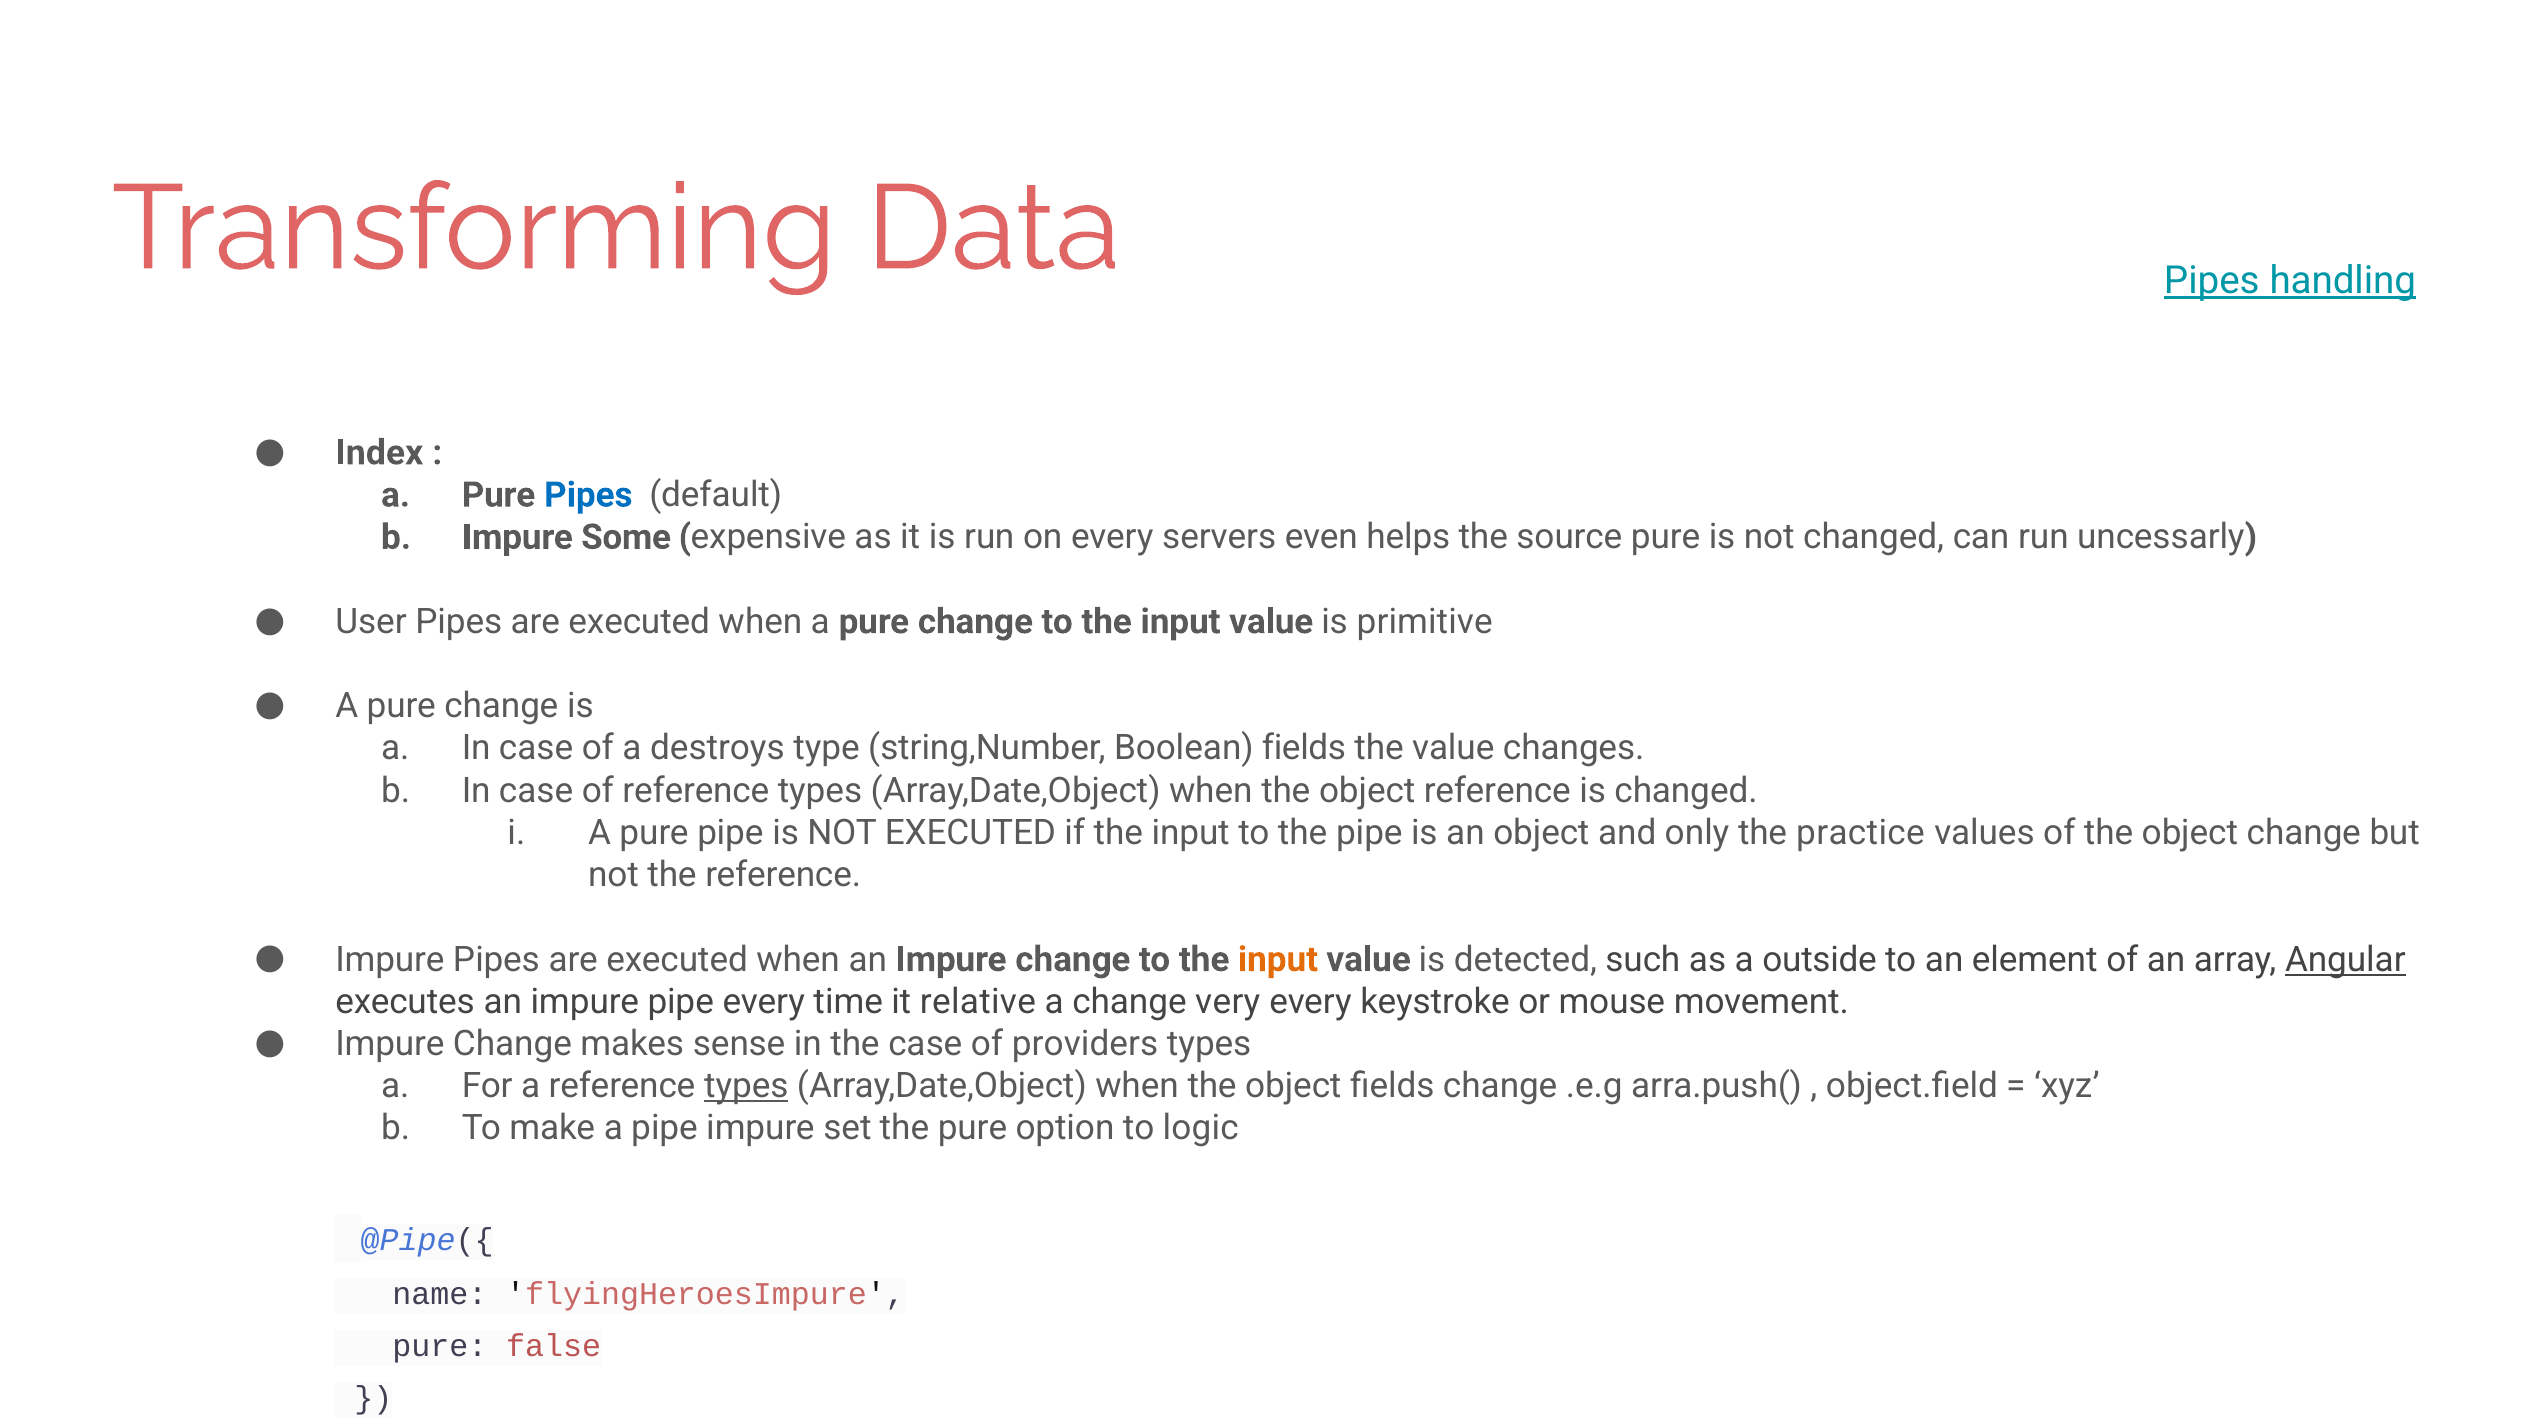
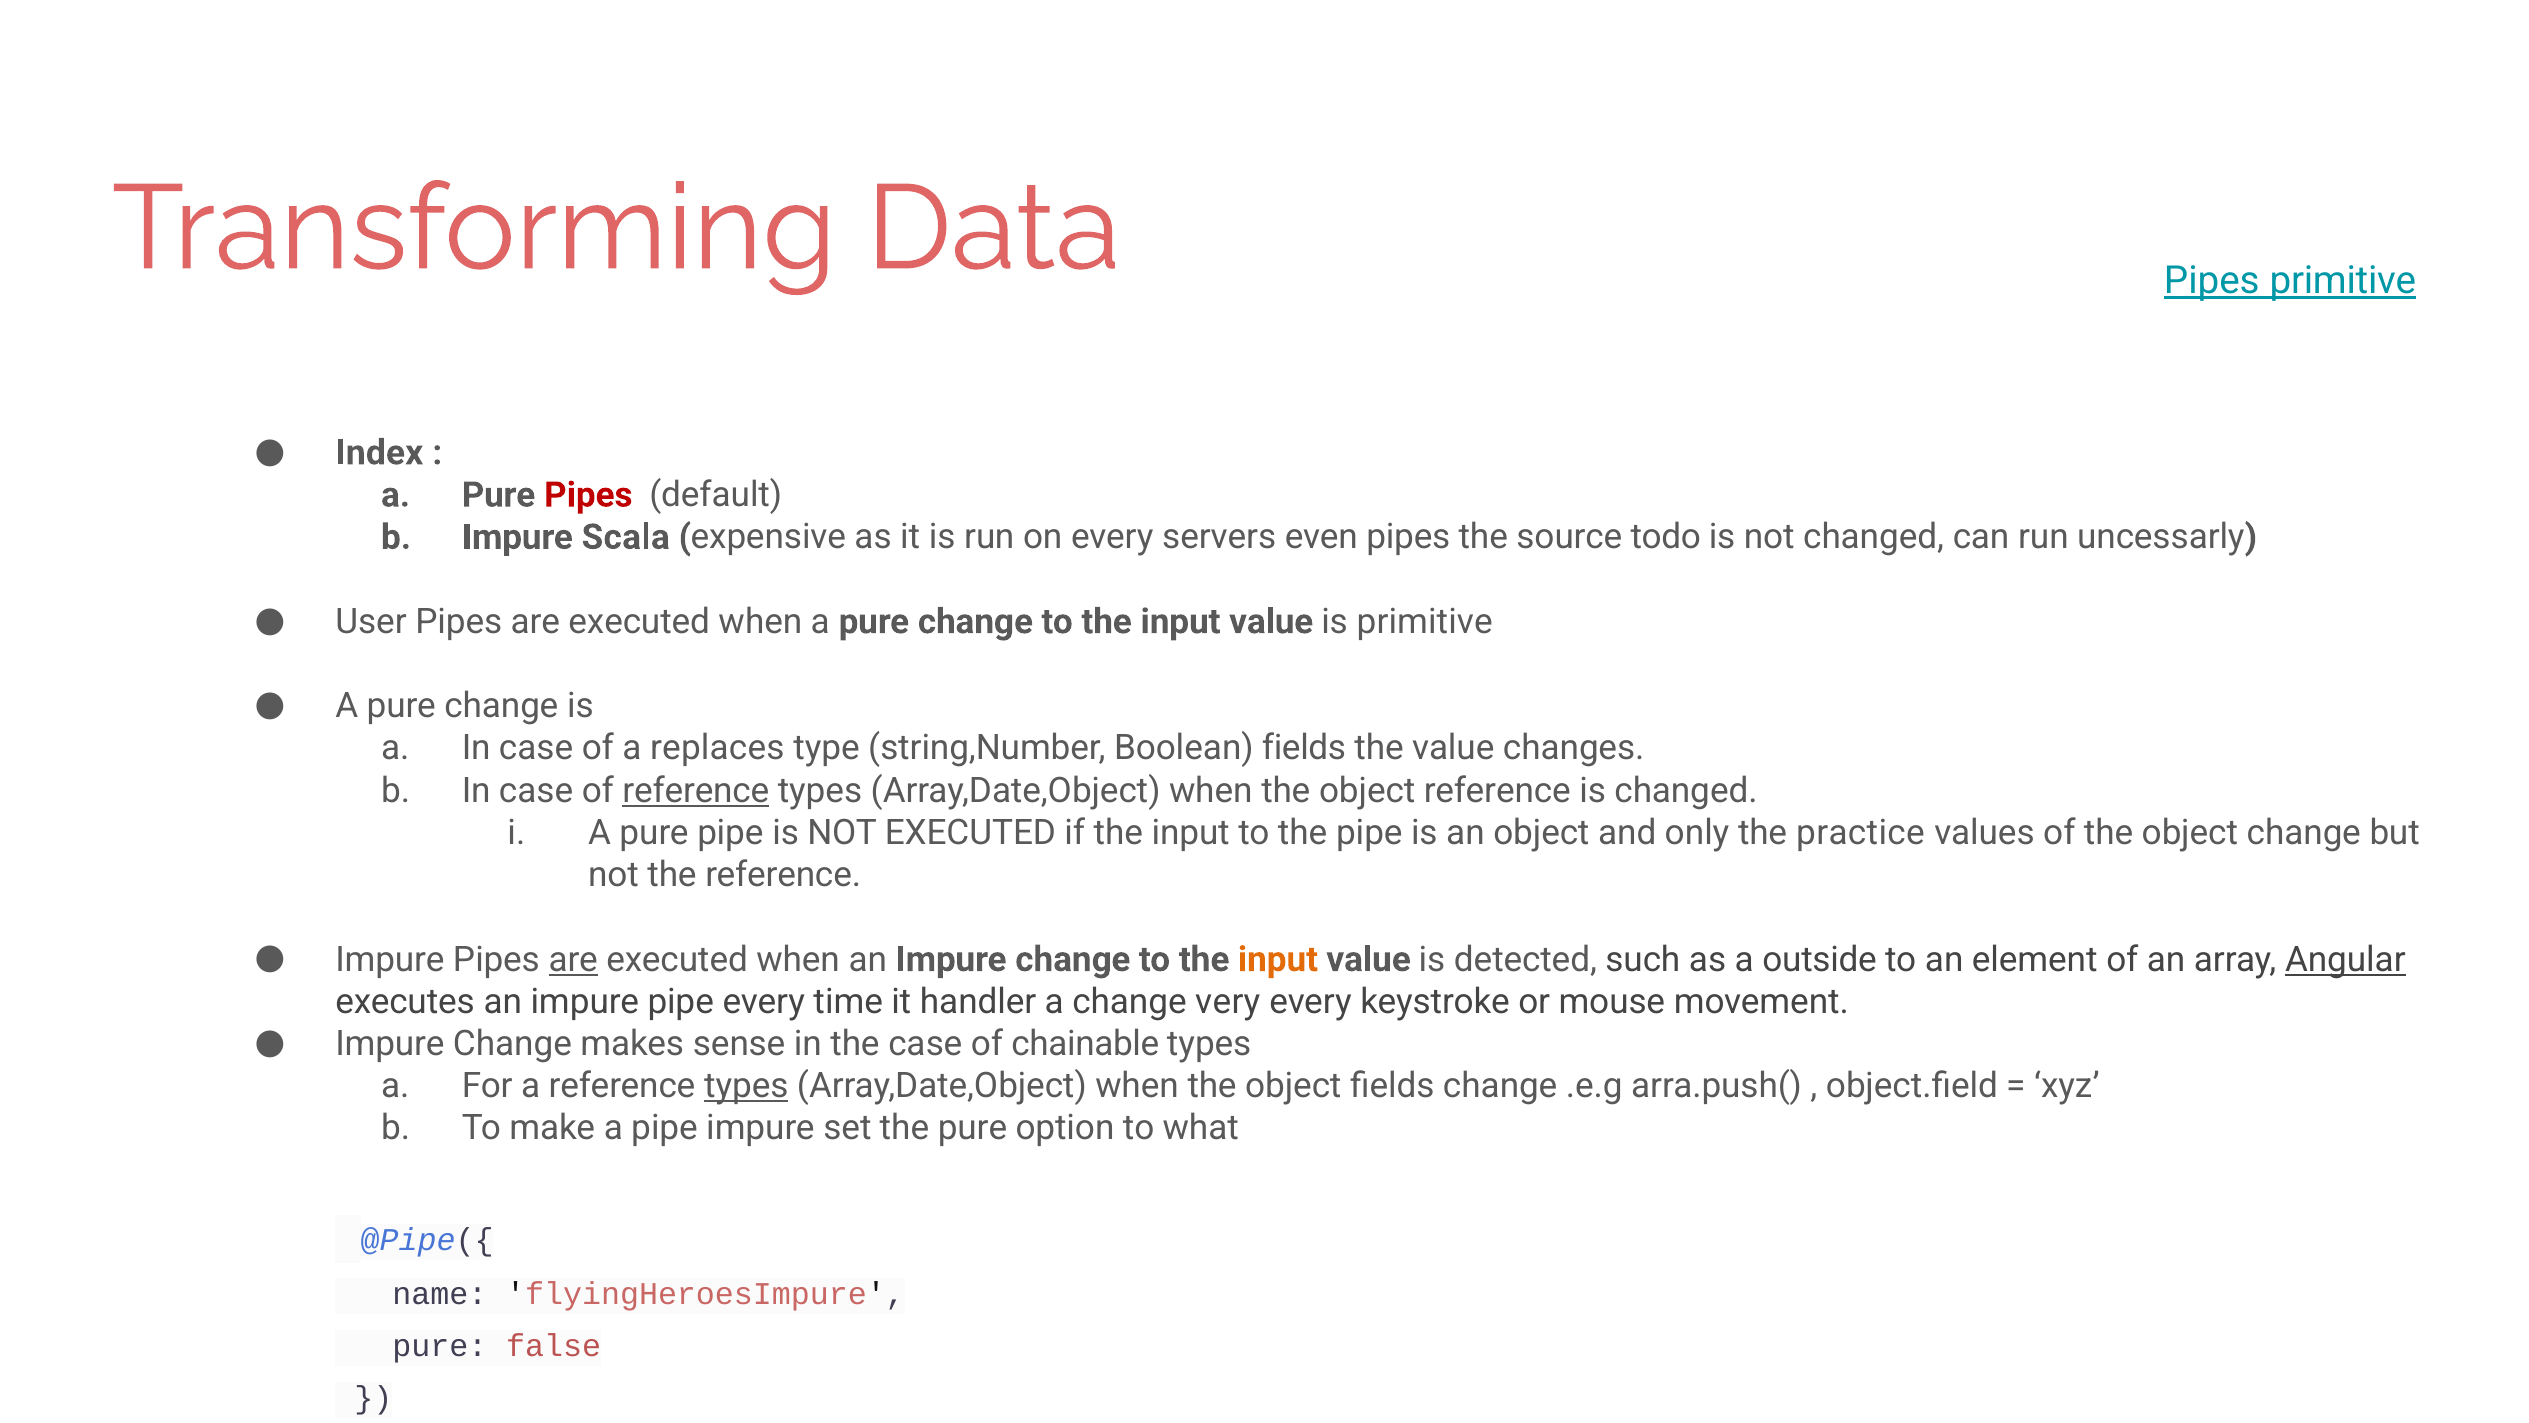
Pipes handling: handling -> primitive
Pipes at (588, 495) colour: blue -> red
Some: Some -> Scala
even helps: helps -> pipes
source pure: pure -> todo
destroys: destroys -> replaces
reference at (696, 790) underline: none -> present
are at (573, 959) underline: none -> present
relative: relative -> handler
providers: providers -> chainable
logic: logic -> what
